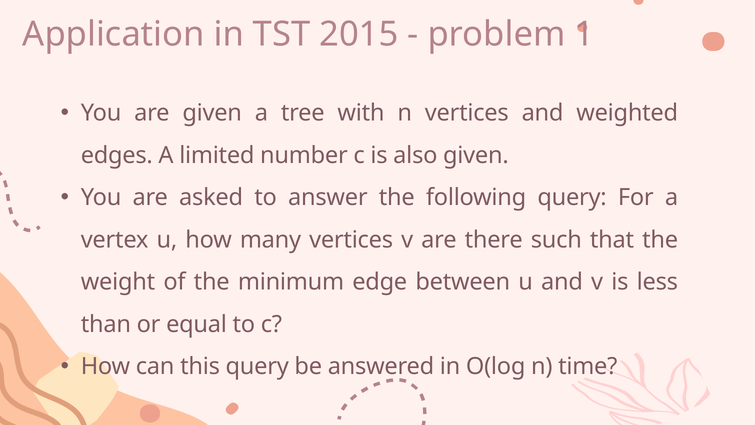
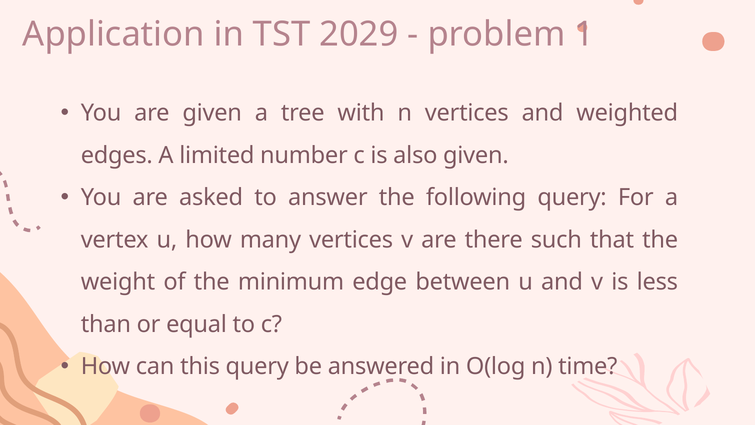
2015: 2015 -> 2029
